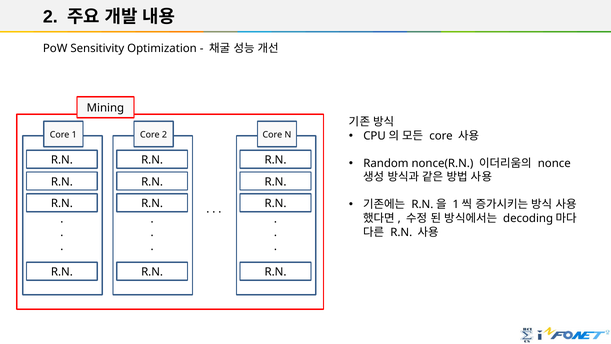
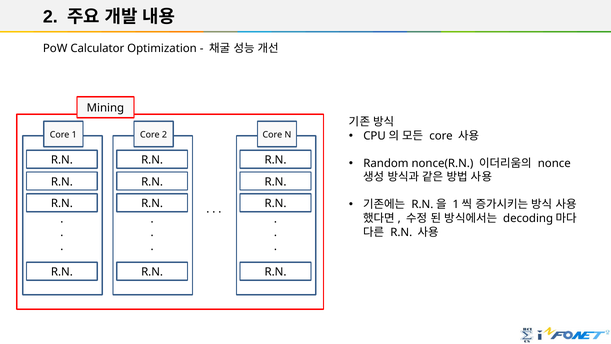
Sensitivity: Sensitivity -> Calculator
